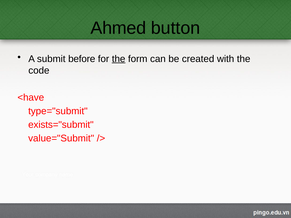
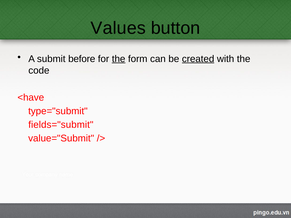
Ahmed: Ahmed -> Values
created underline: none -> present
exists="submit: exists="submit -> fields="submit
